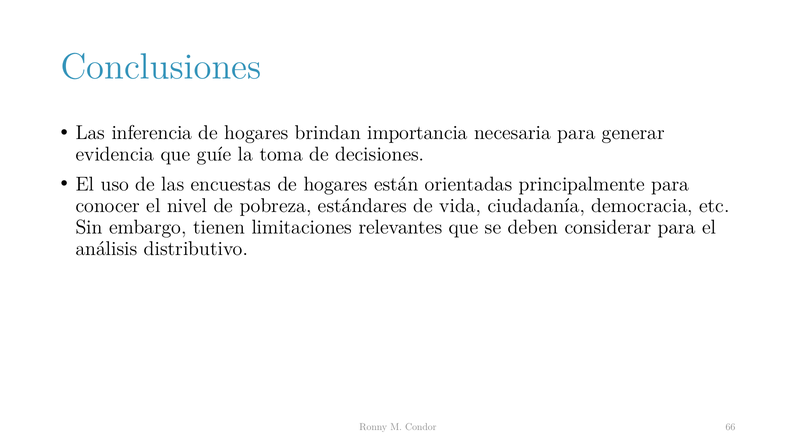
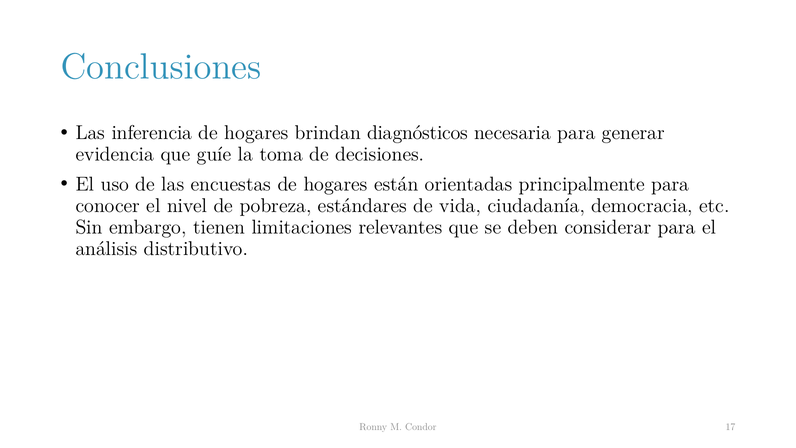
importancia: importancia -> diagnósticos
66: 66 -> 17
